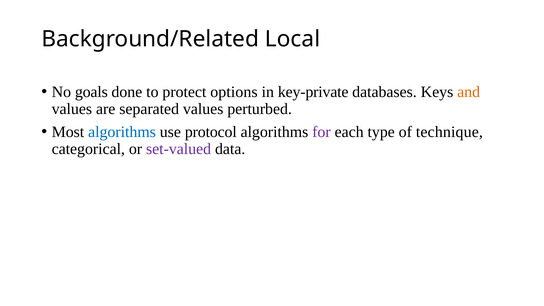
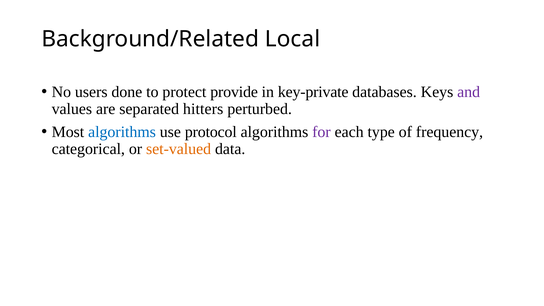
goals: goals -> users
options: options -> provide
and colour: orange -> purple
separated values: values -> hitters
technique: technique -> frequency
set-valued colour: purple -> orange
